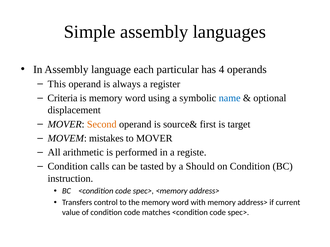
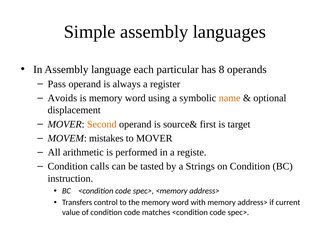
4: 4 -> 8
This: This -> Pass
Criteria: Criteria -> Avoids
name colour: blue -> orange
Should: Should -> Strings
